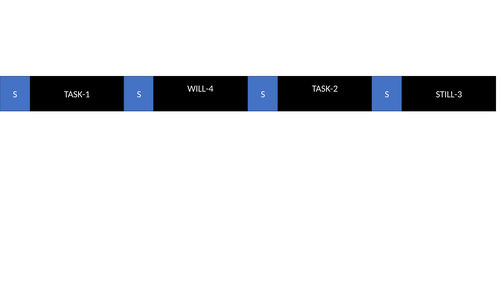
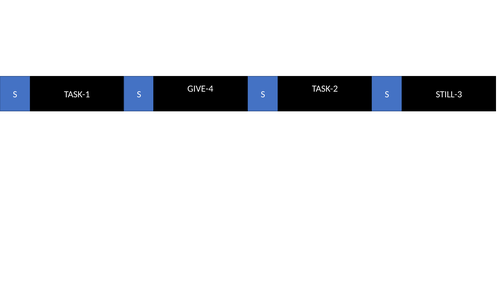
WILL-4: WILL-4 -> GIVE-4
